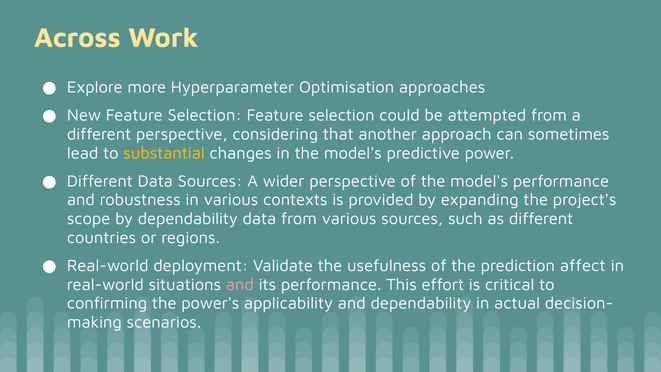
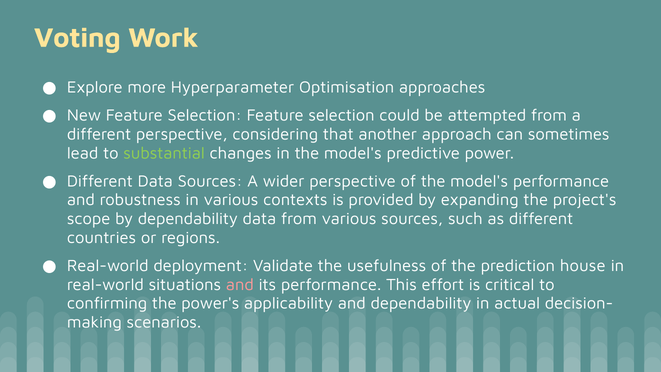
Across: Across -> Voting
substantial colour: yellow -> light green
affect: affect -> house
